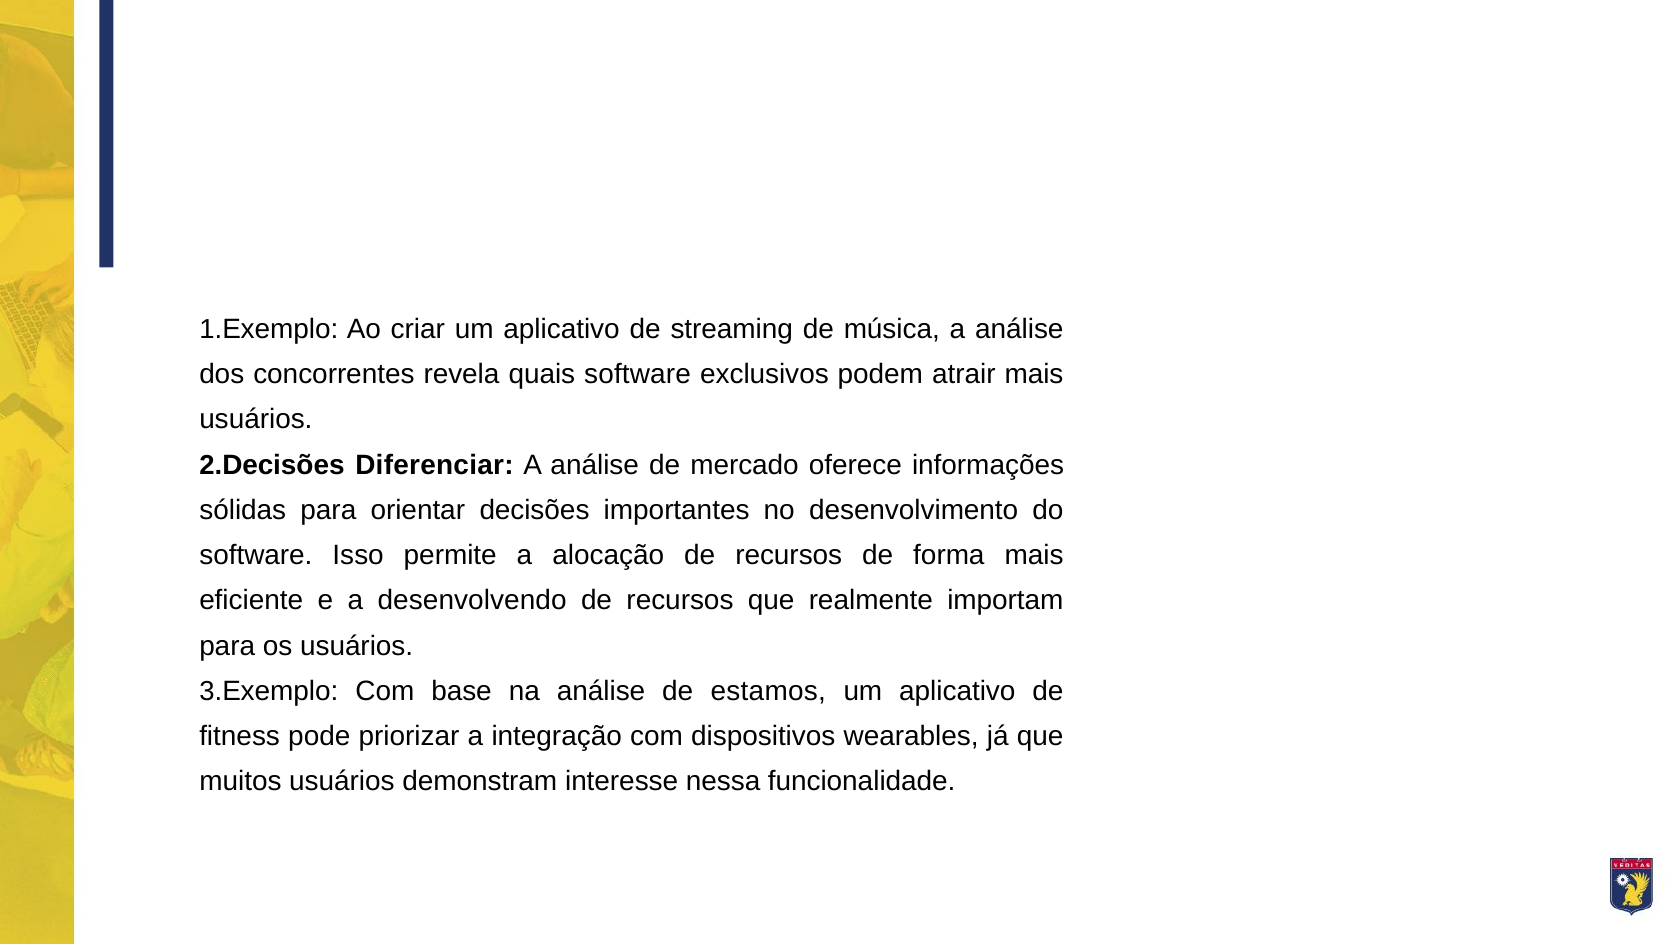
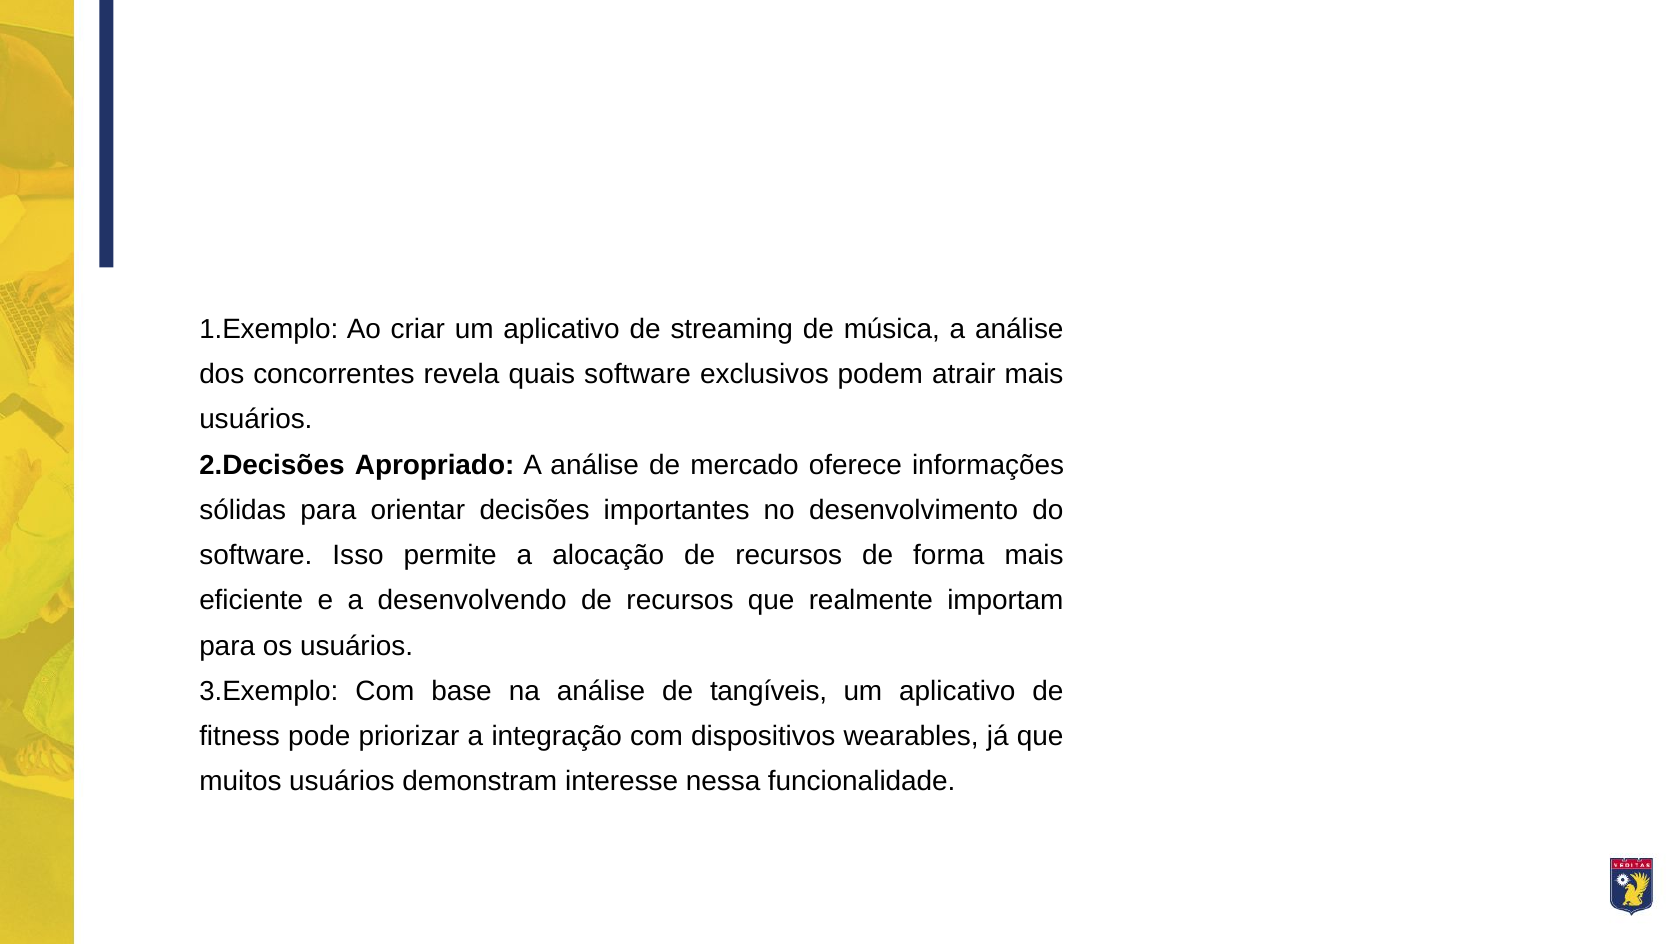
Diferenciar: Diferenciar -> Apropriado
estamos: estamos -> tangíveis
